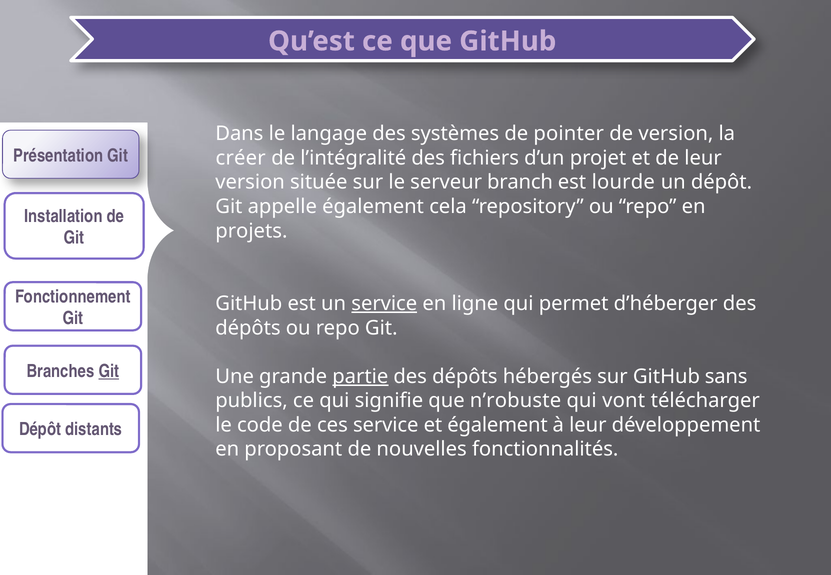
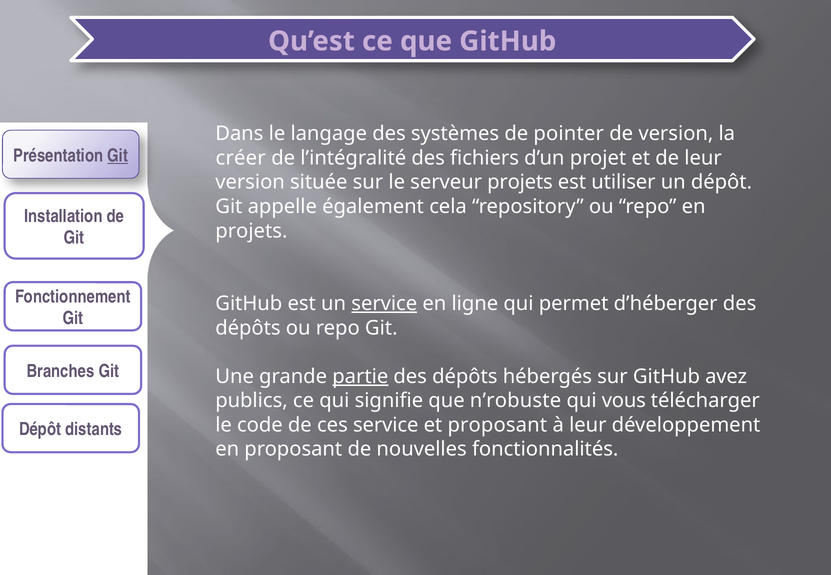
Git at (118, 156) underline: none -> present
serveur branch: branch -> projets
lourde: lourde -> utiliser
Git at (109, 371) underline: present -> none
sans: sans -> avez
vont: vont -> vous
et également: également -> proposant
